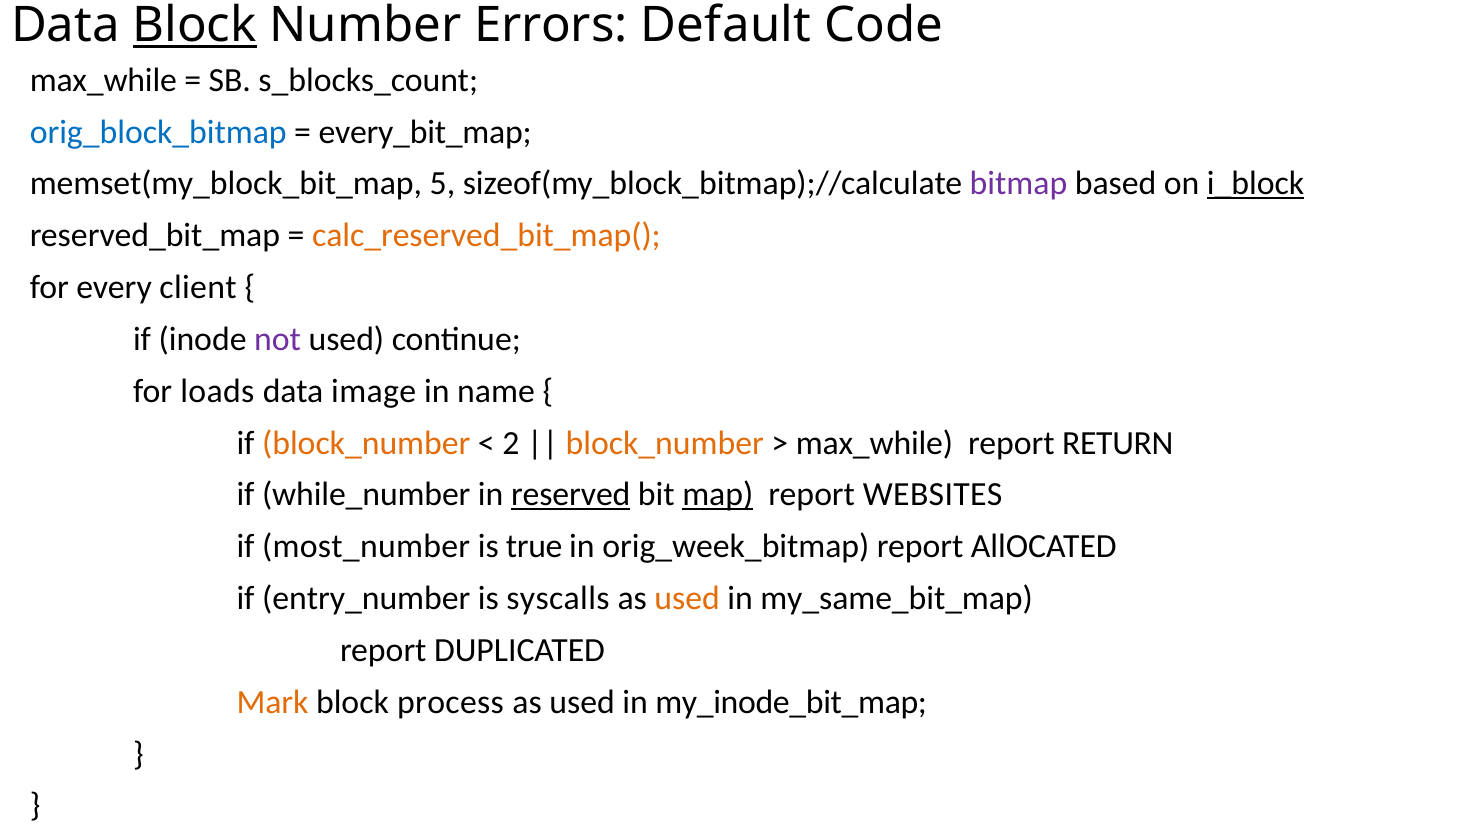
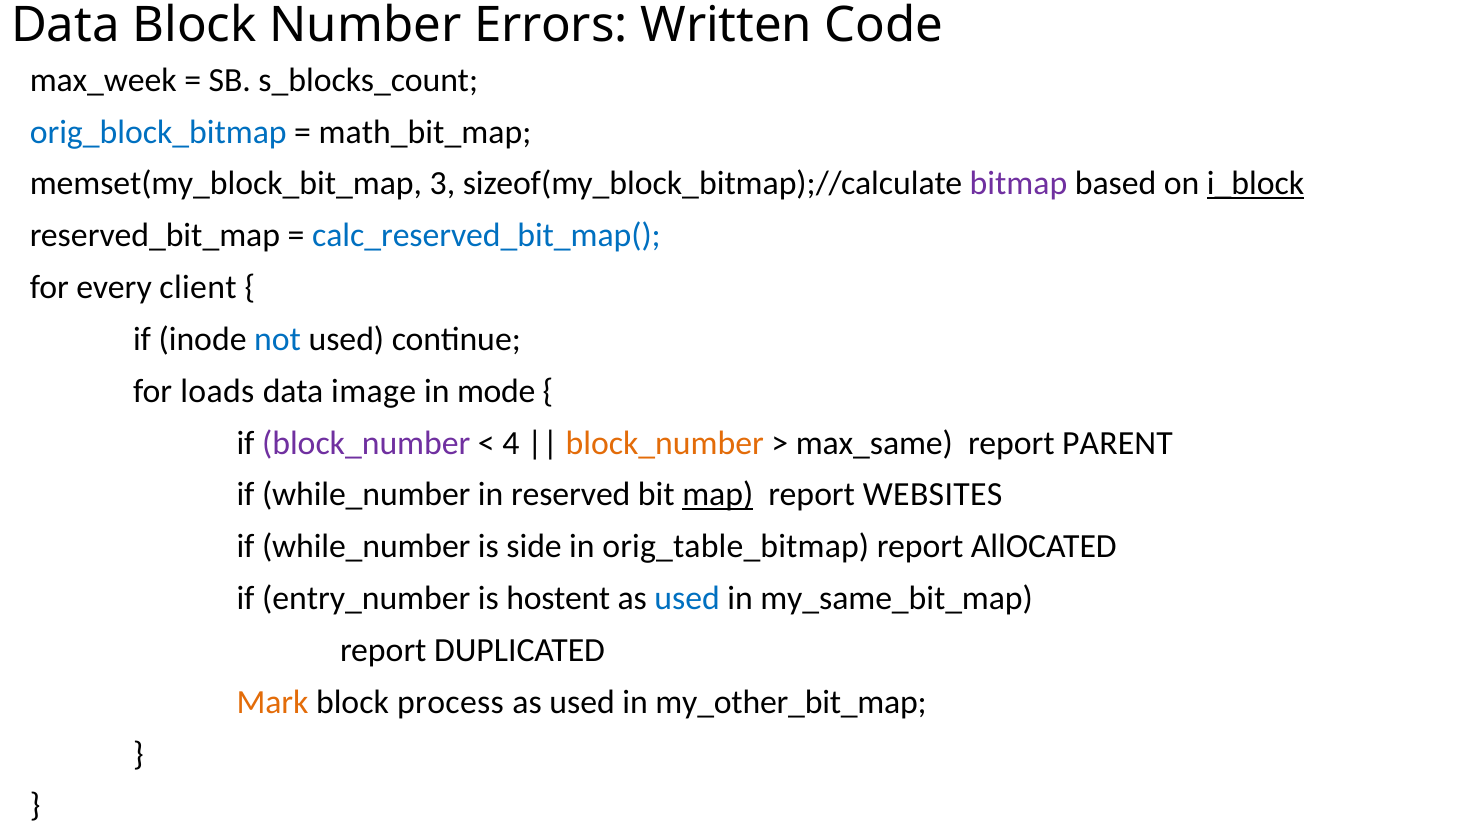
Block at (195, 25) underline: present -> none
Default: Default -> Written
max_while at (103, 80): max_while -> max_week
every_bit_map: every_bit_map -> math_bit_map
5: 5 -> 3
calc_reserved_bit_map( colour: orange -> blue
not colour: purple -> blue
name: name -> mode
block_number at (366, 443) colour: orange -> purple
2: 2 -> 4
max_while at (874, 443): max_while -> max_same
RETURN: RETURN -> PARENT
reserved underline: present -> none
most_number at (366, 547): most_number -> while_number
true: true -> side
orig_week_bitmap: orig_week_bitmap -> orig_table_bitmap
syscalls: syscalls -> hostent
used at (687, 598) colour: orange -> blue
my_inode_bit_map: my_inode_bit_map -> my_other_bit_map
